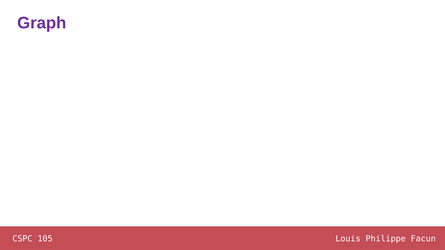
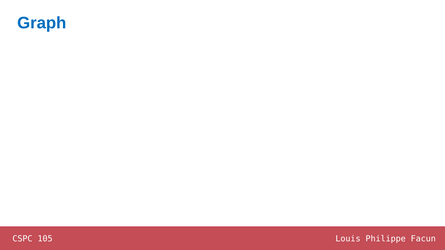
Graph colour: purple -> blue
